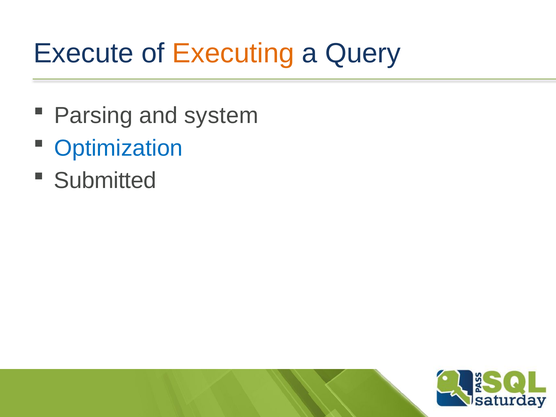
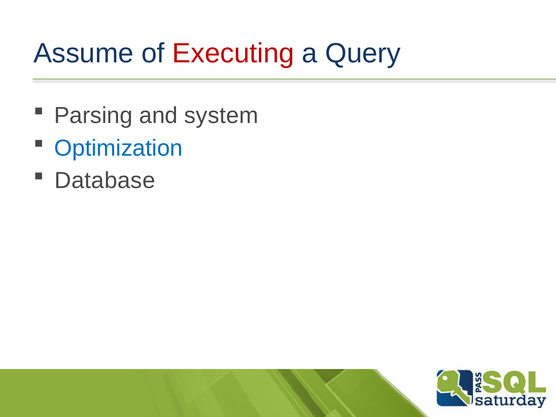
Execute: Execute -> Assume
Executing colour: orange -> red
Submitted: Submitted -> Database
